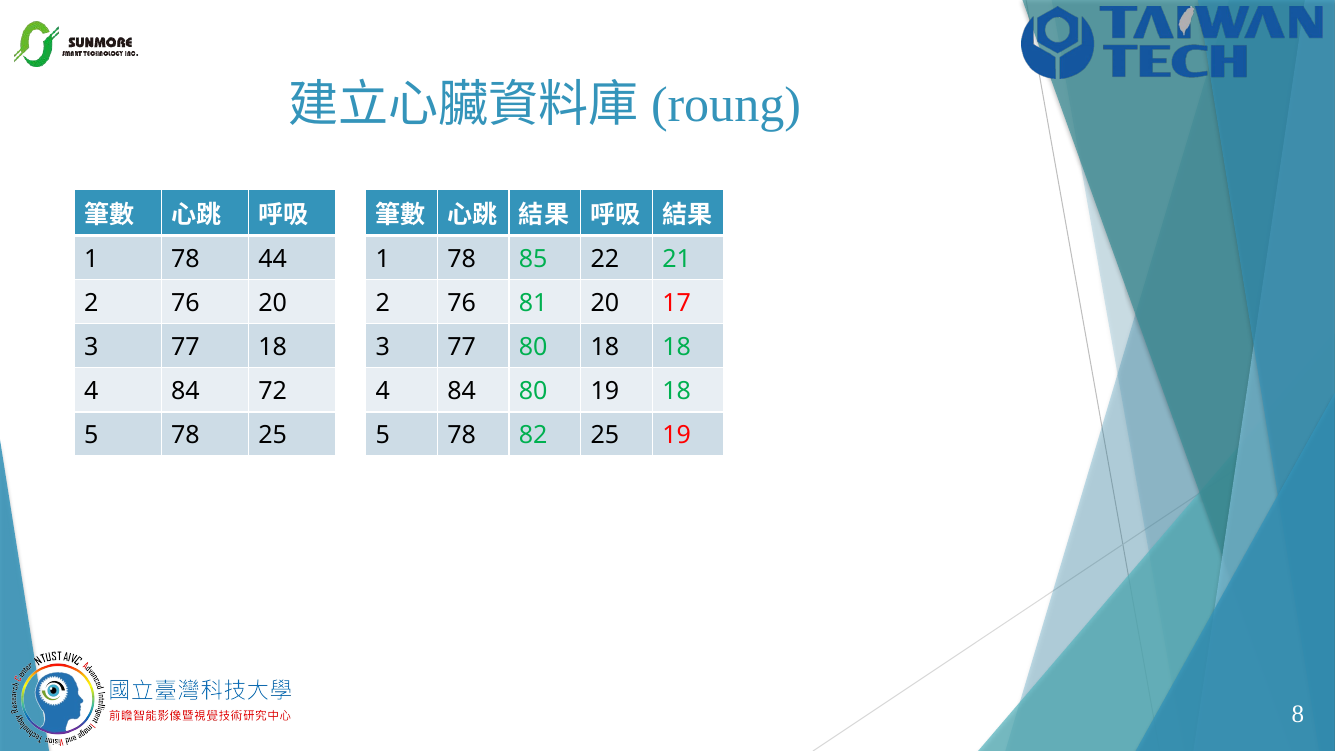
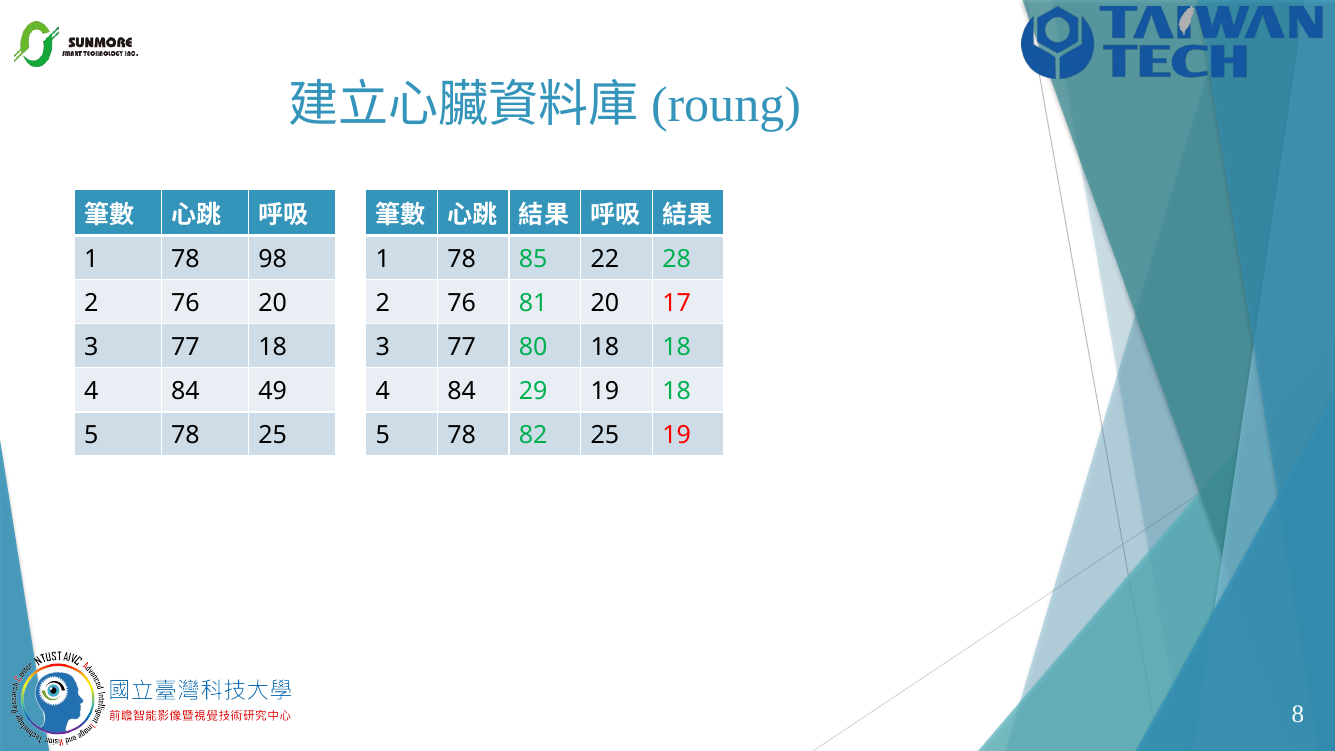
44: 44 -> 98
21: 21 -> 28
72: 72 -> 49
84 80: 80 -> 29
